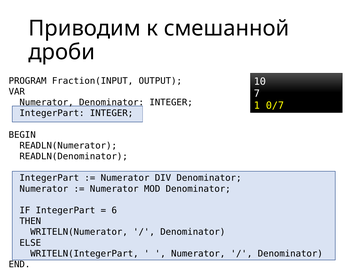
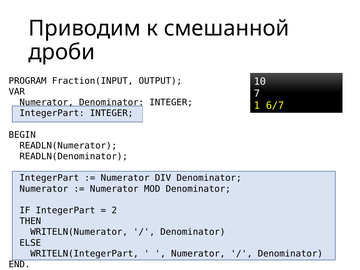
0/7: 0/7 -> 6/7
6: 6 -> 2
